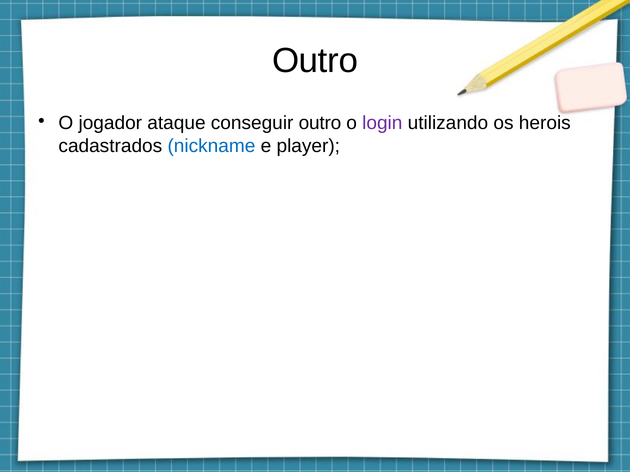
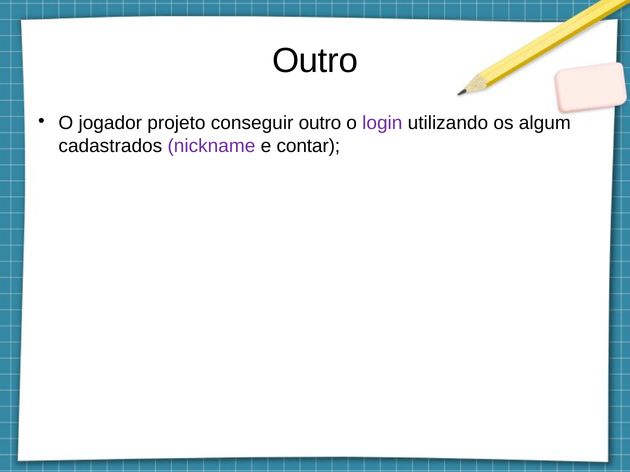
ataque: ataque -> projeto
herois: herois -> algum
nickname colour: blue -> purple
player: player -> contar
